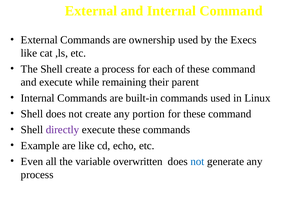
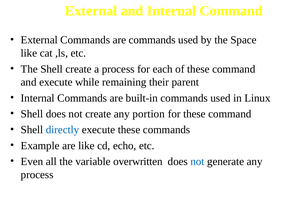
are ownership: ownership -> commands
Execs: Execs -> Space
directly colour: purple -> blue
